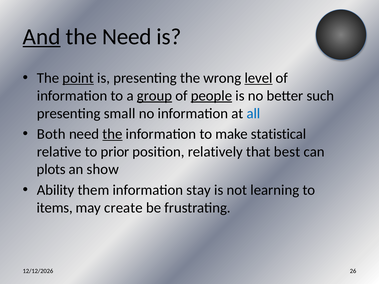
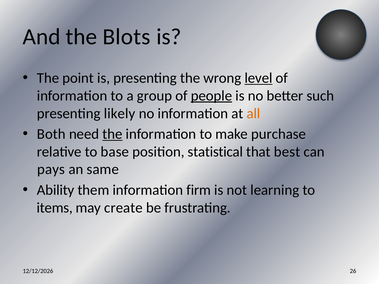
And underline: present -> none
the Need: Need -> Blots
point underline: present -> none
group underline: present -> none
small: small -> likely
all colour: blue -> orange
statistical: statistical -> purchase
prior: prior -> base
relatively: relatively -> statistical
plots: plots -> pays
show: show -> same
stay: stay -> firm
